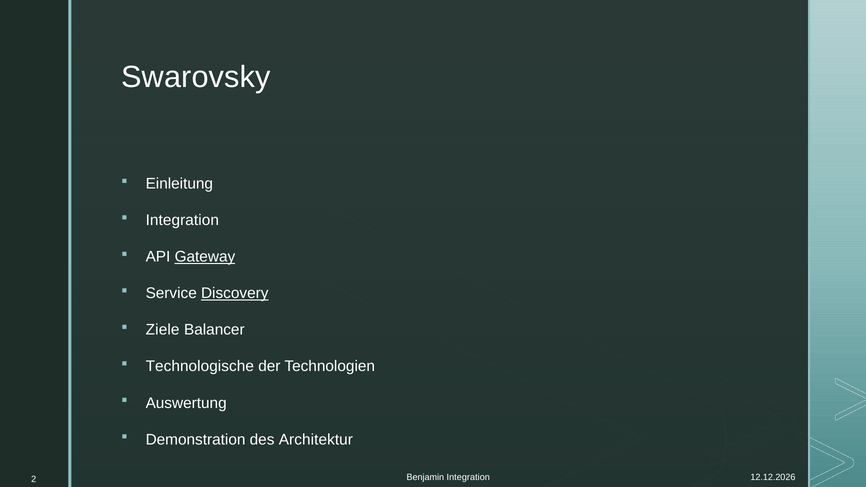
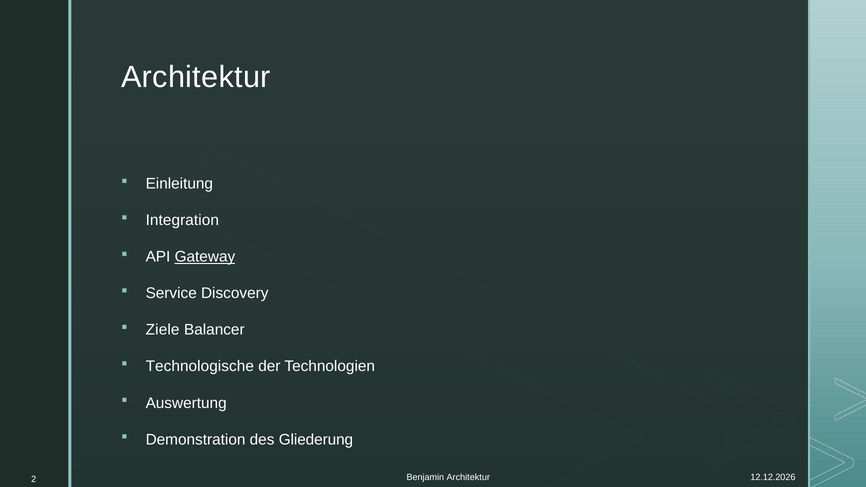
Swarovsky at (196, 77): Swarovsky -> Architektur
Discovery underline: present -> none
Architektur: Architektur -> Gliederung
Benjamin Integration: Integration -> Architektur
